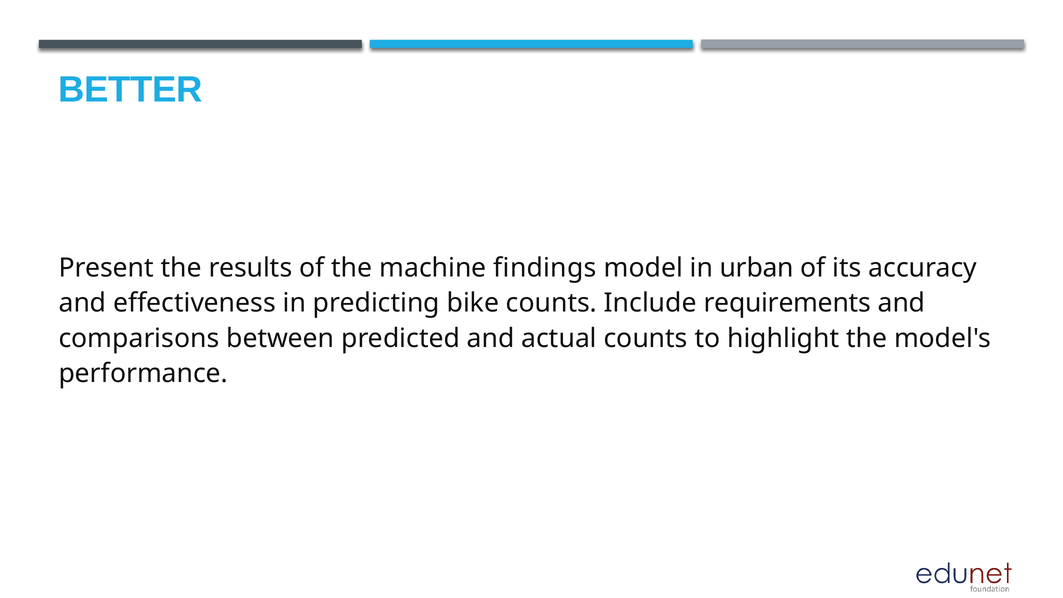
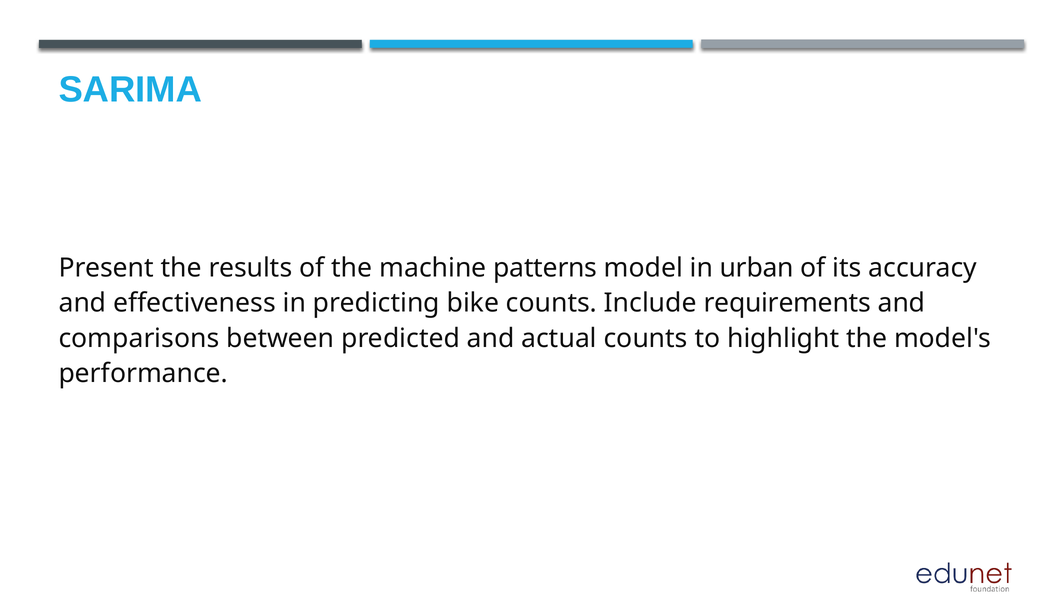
BETTER: BETTER -> SARIMA
findings: findings -> patterns
